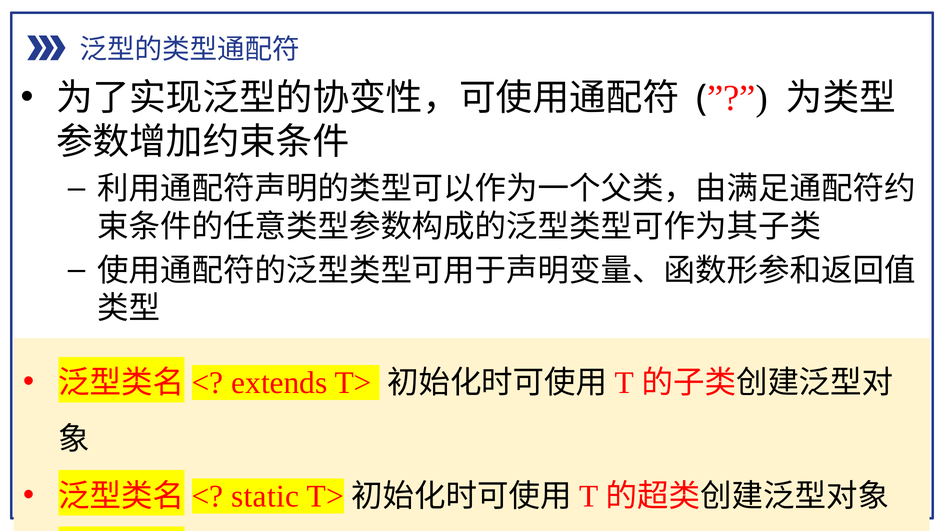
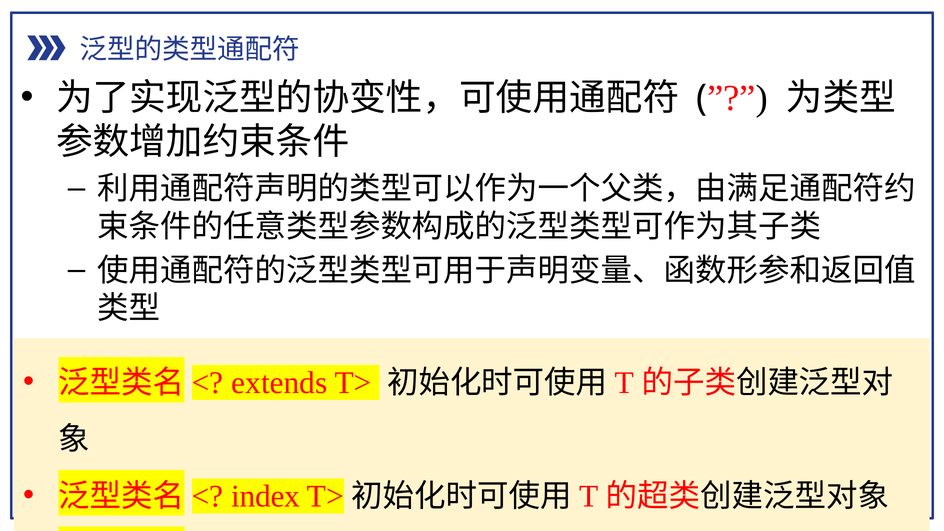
static: static -> index
